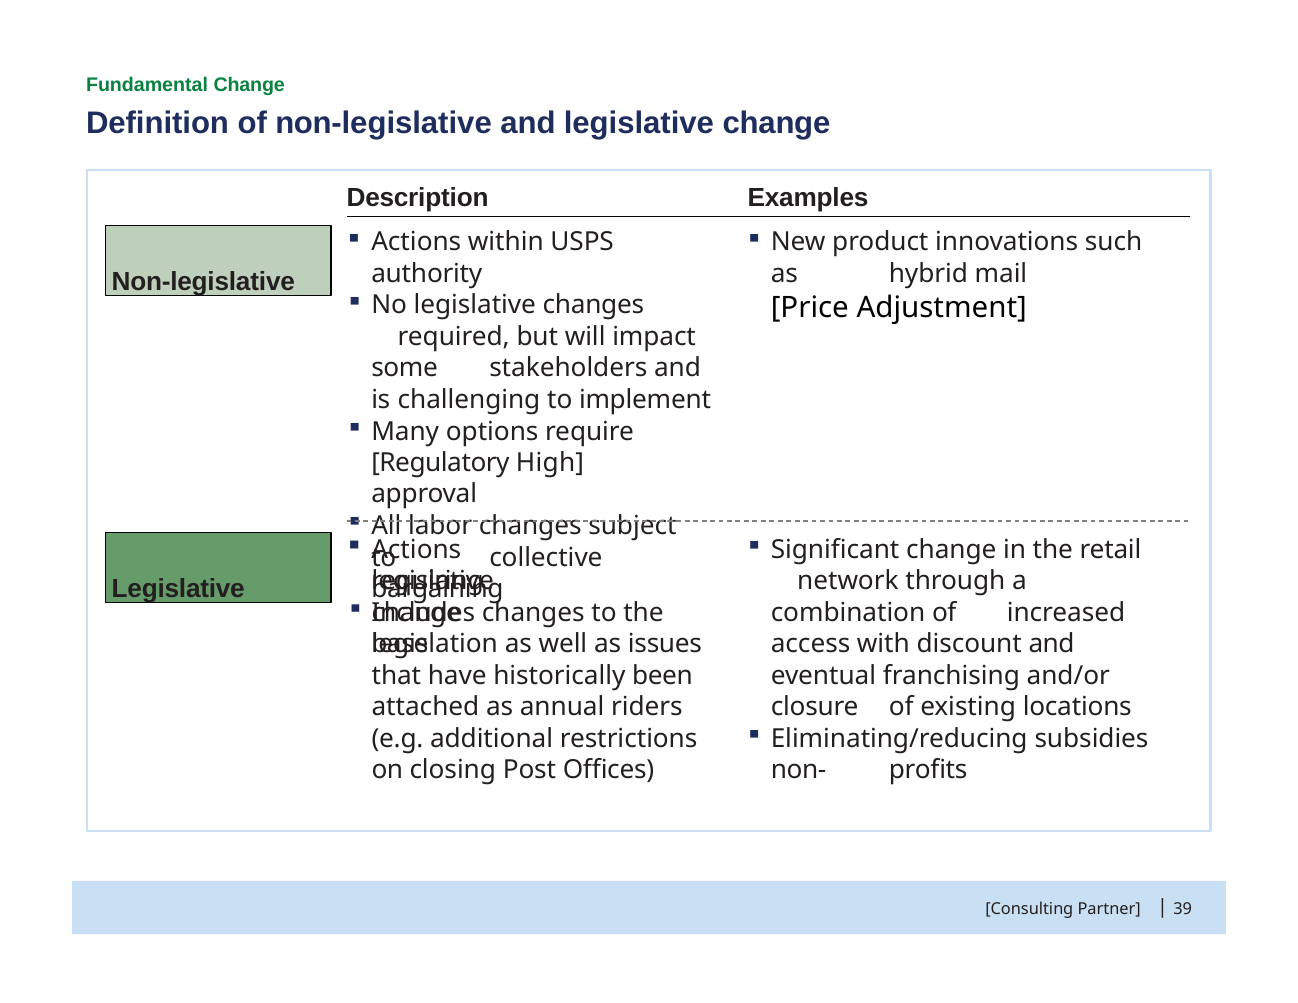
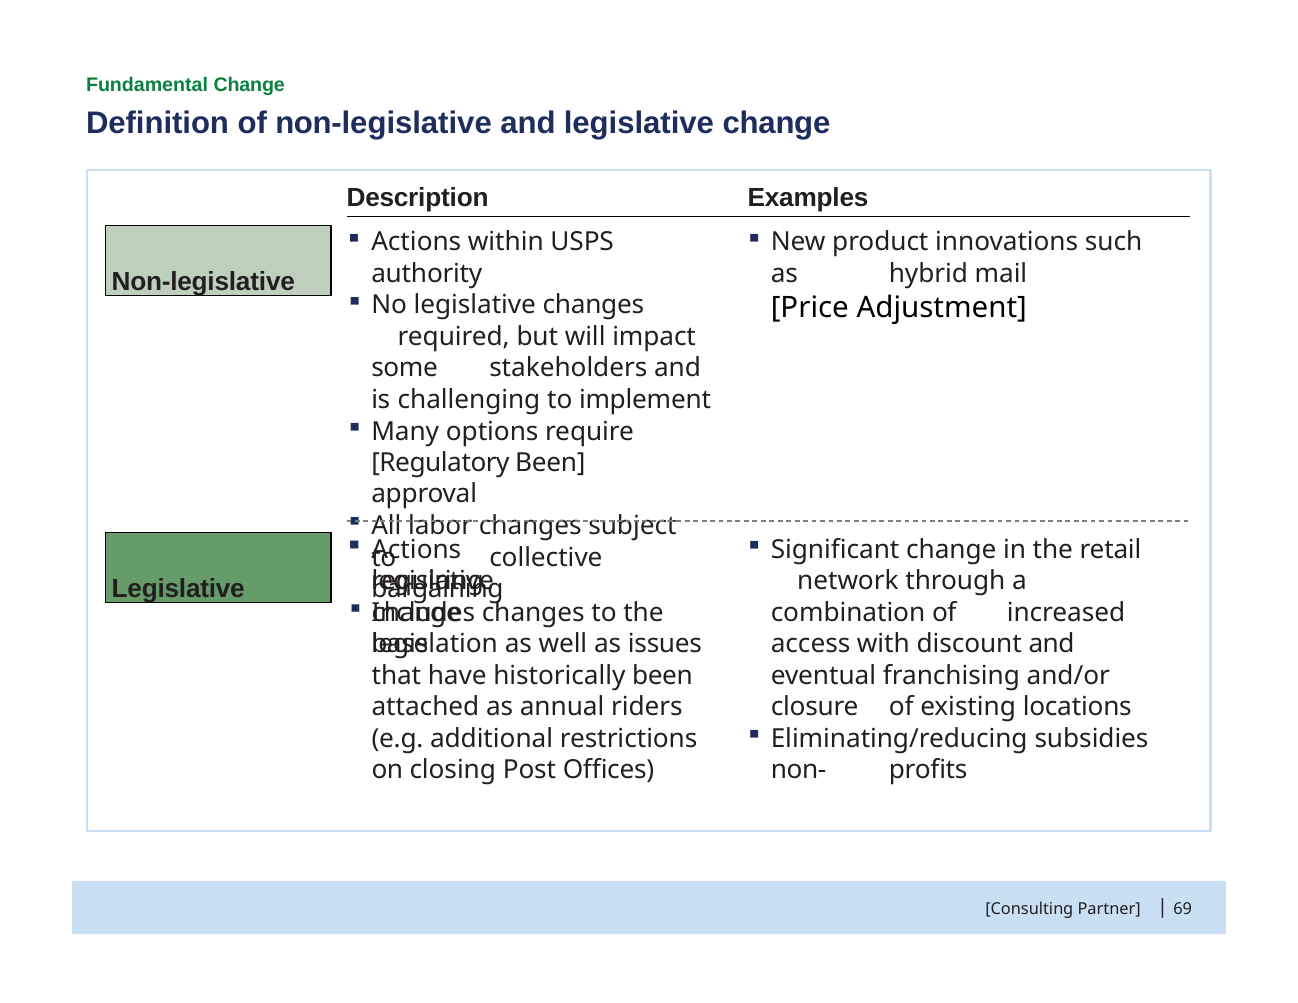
Regulatory High: High -> Been
39: 39 -> 69
